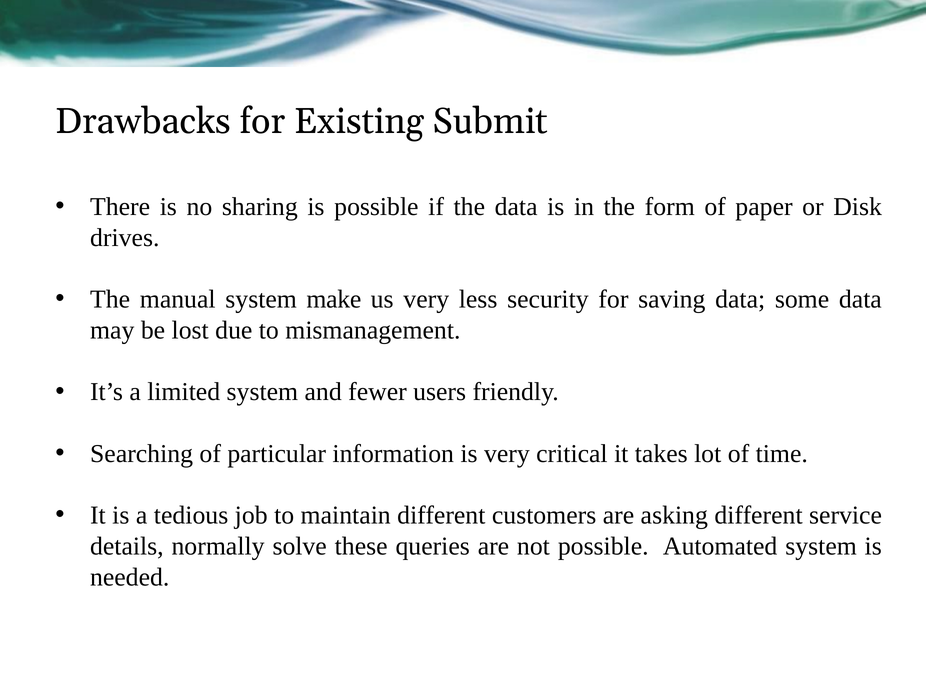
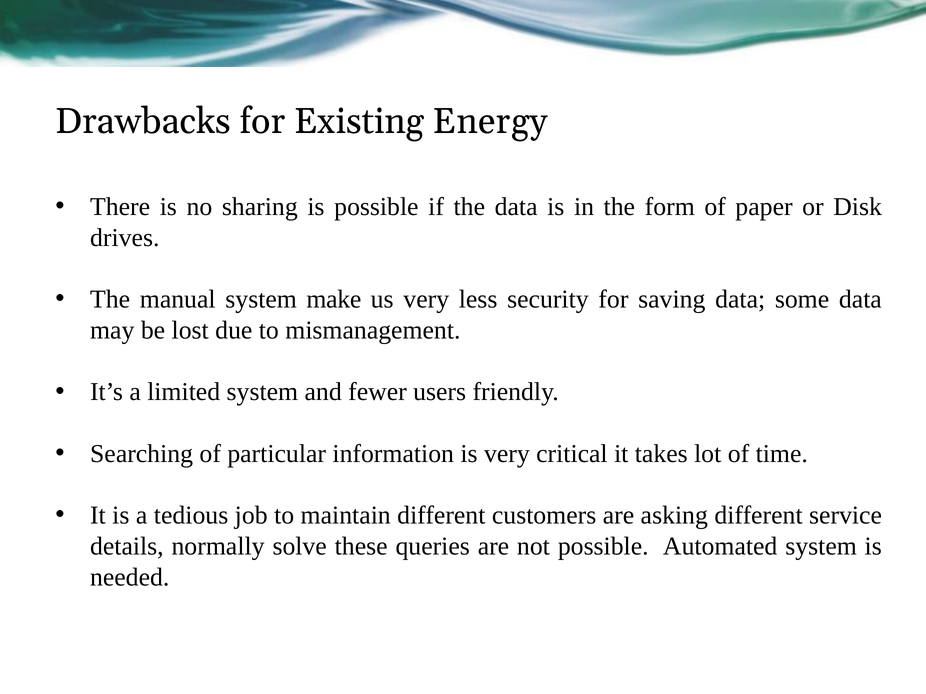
Submit: Submit -> Energy
